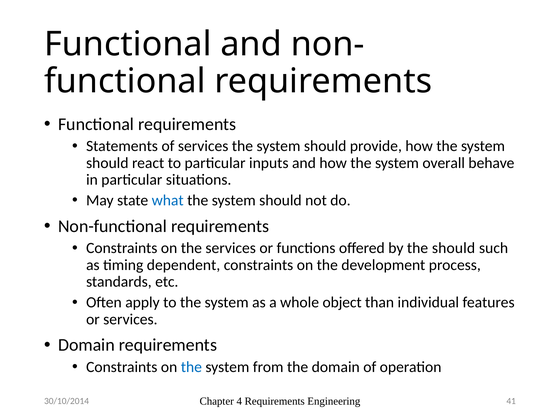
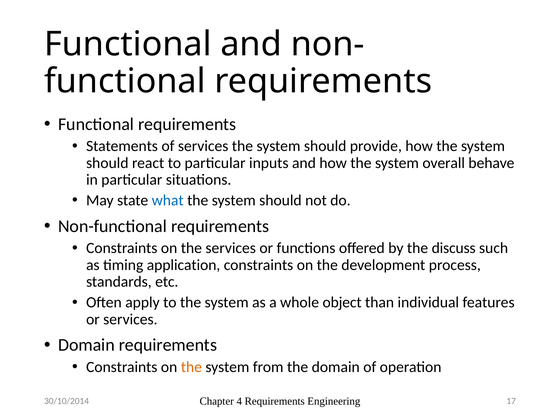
the should: should -> discuss
dependent: dependent -> application
the at (191, 367) colour: blue -> orange
41: 41 -> 17
